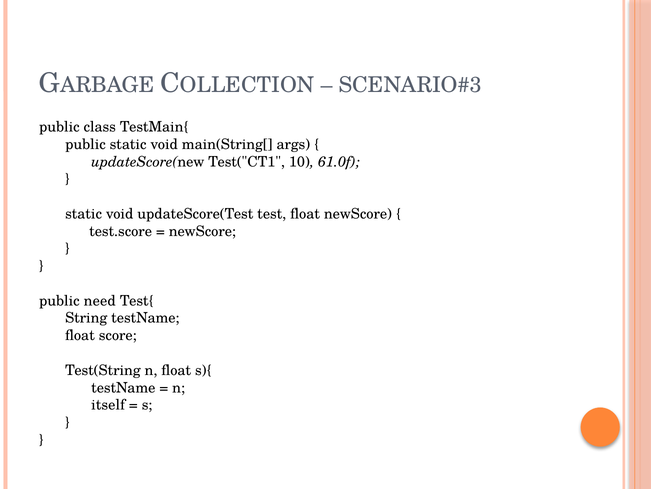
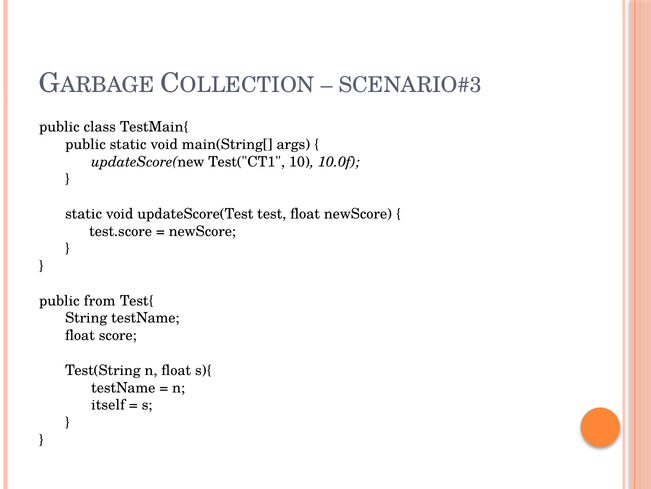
61.0f: 61.0f -> 10.0f
need: need -> from
